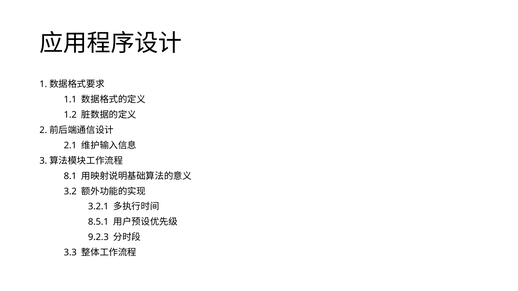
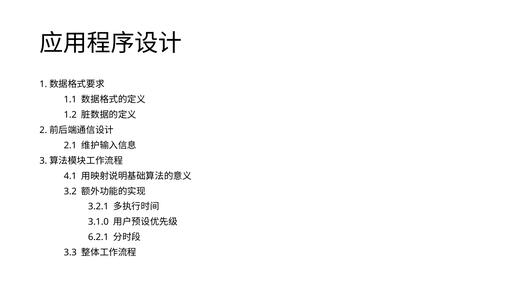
8.1: 8.1 -> 4.1
8.5.1: 8.5.1 -> 3.1.0
9.2.3: 9.2.3 -> 6.2.1
